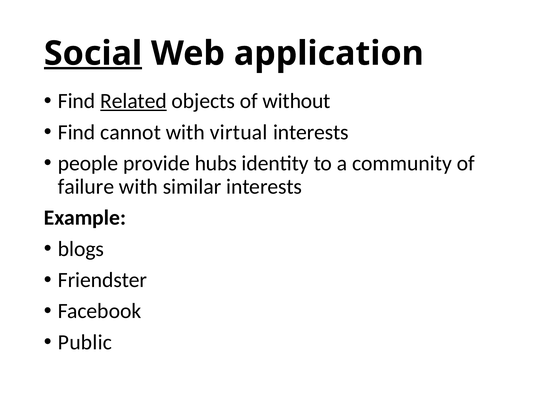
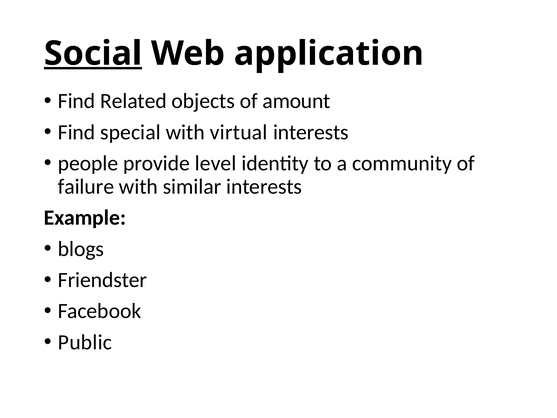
Related underline: present -> none
without: without -> amount
cannot: cannot -> special
hubs: hubs -> level
